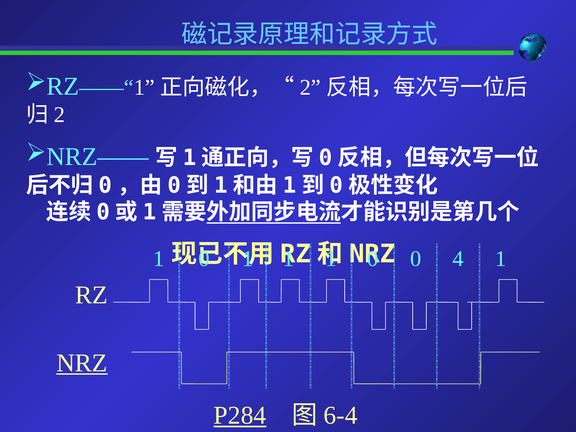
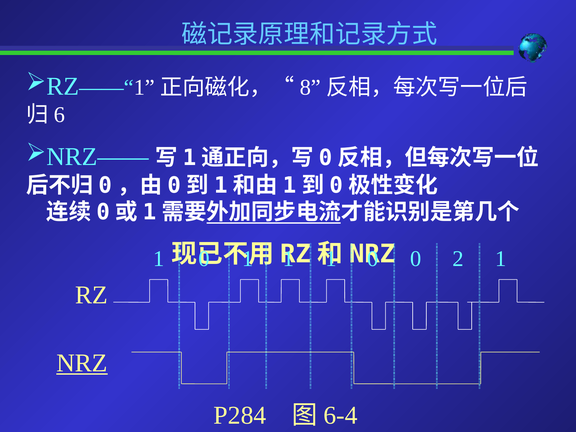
2 at (310, 87): 2 -> 8
2 at (59, 115): 2 -> 6
4: 4 -> 2
P284 underline: present -> none
